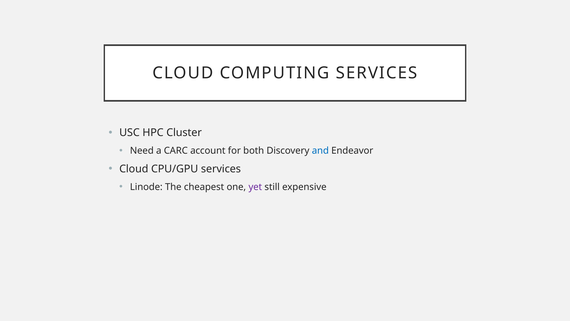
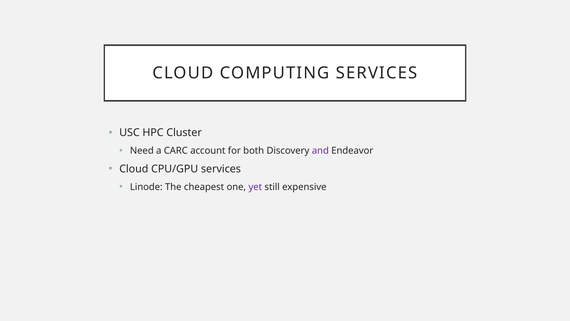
and colour: blue -> purple
